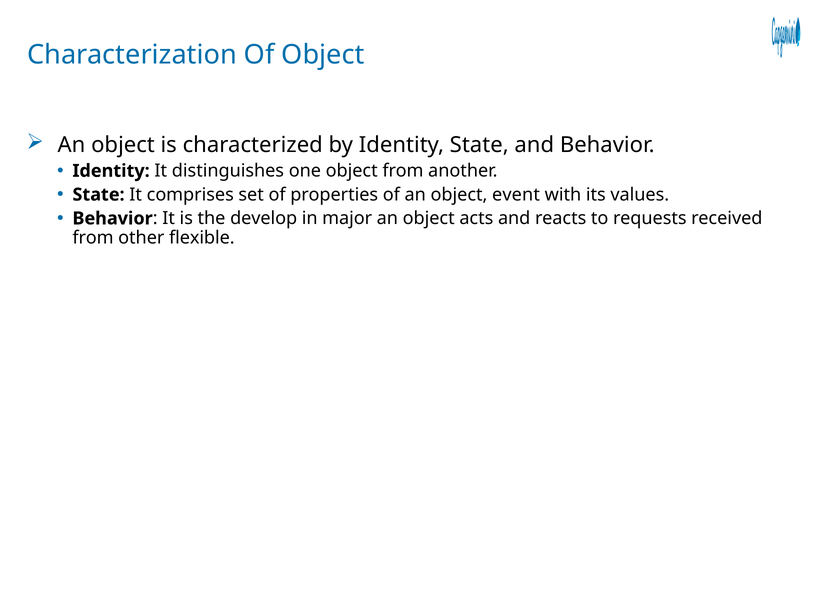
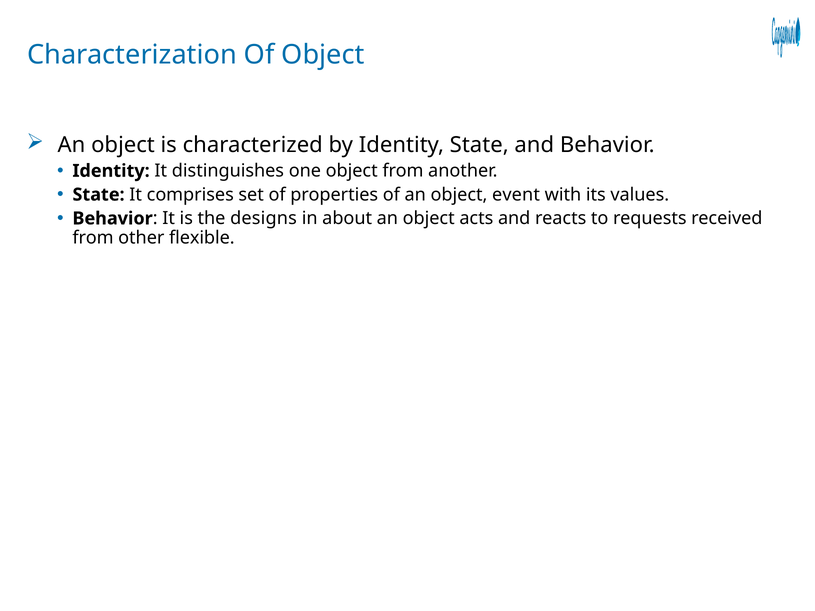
develop: develop -> designs
major: major -> about
